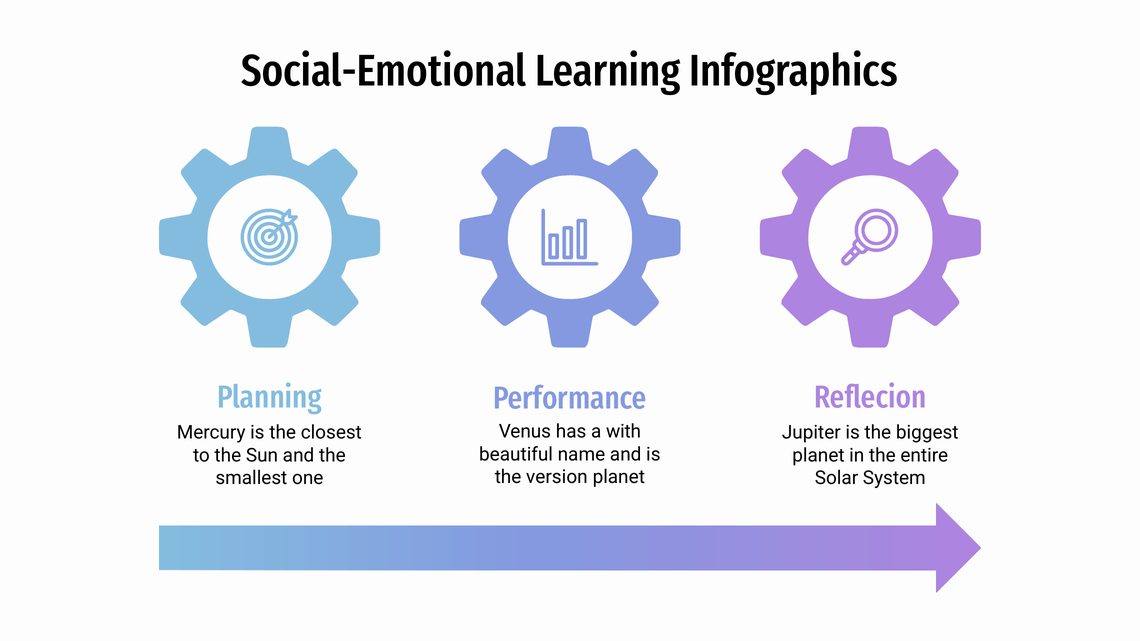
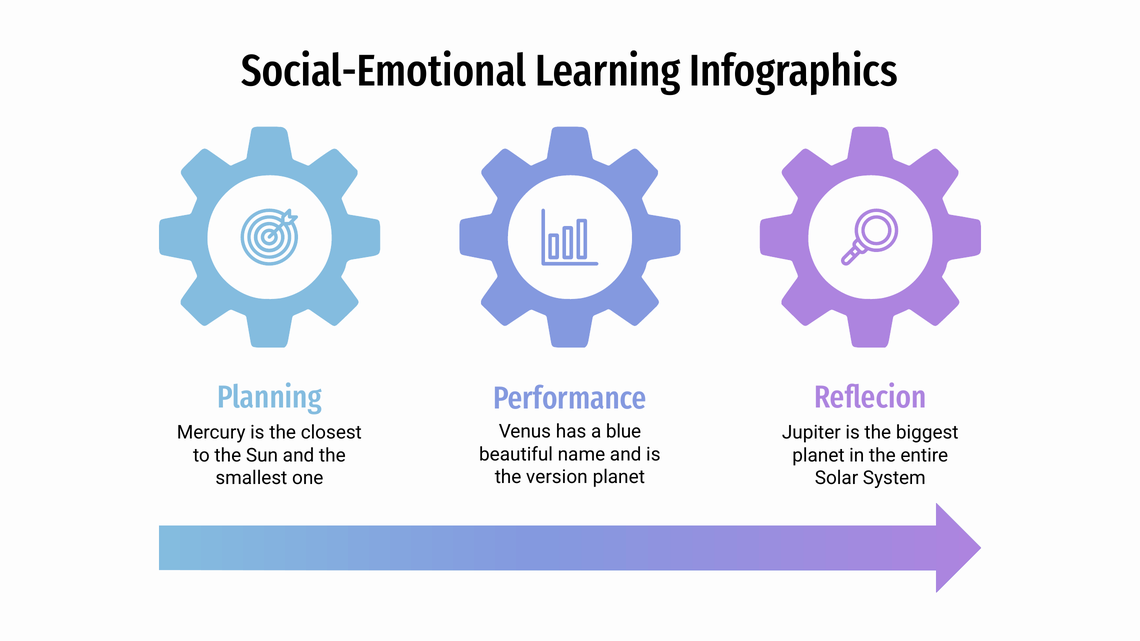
with: with -> blue
